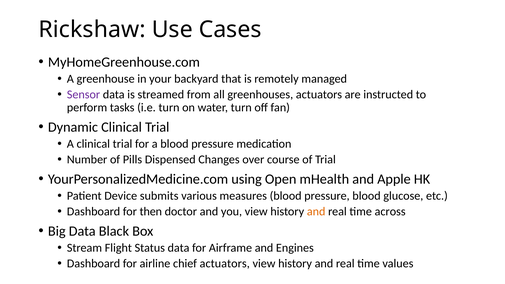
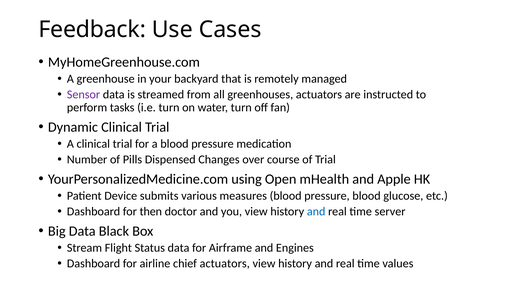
Rickshaw: Rickshaw -> Feedback
and at (316, 212) colour: orange -> blue
across: across -> server
